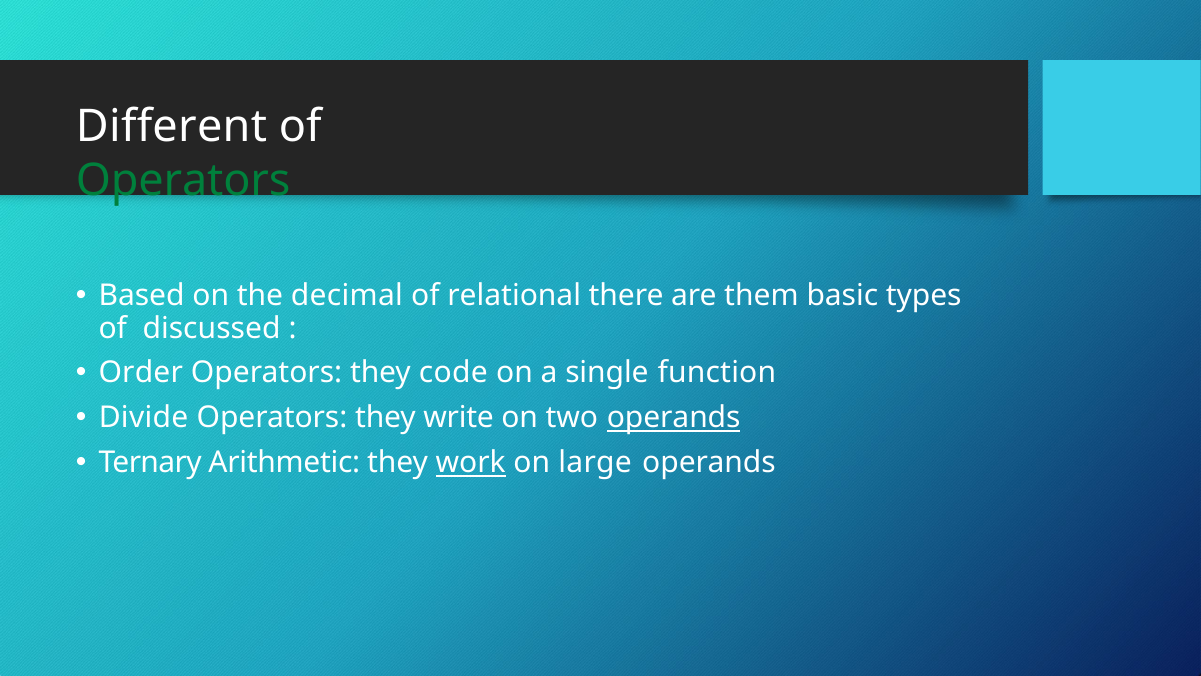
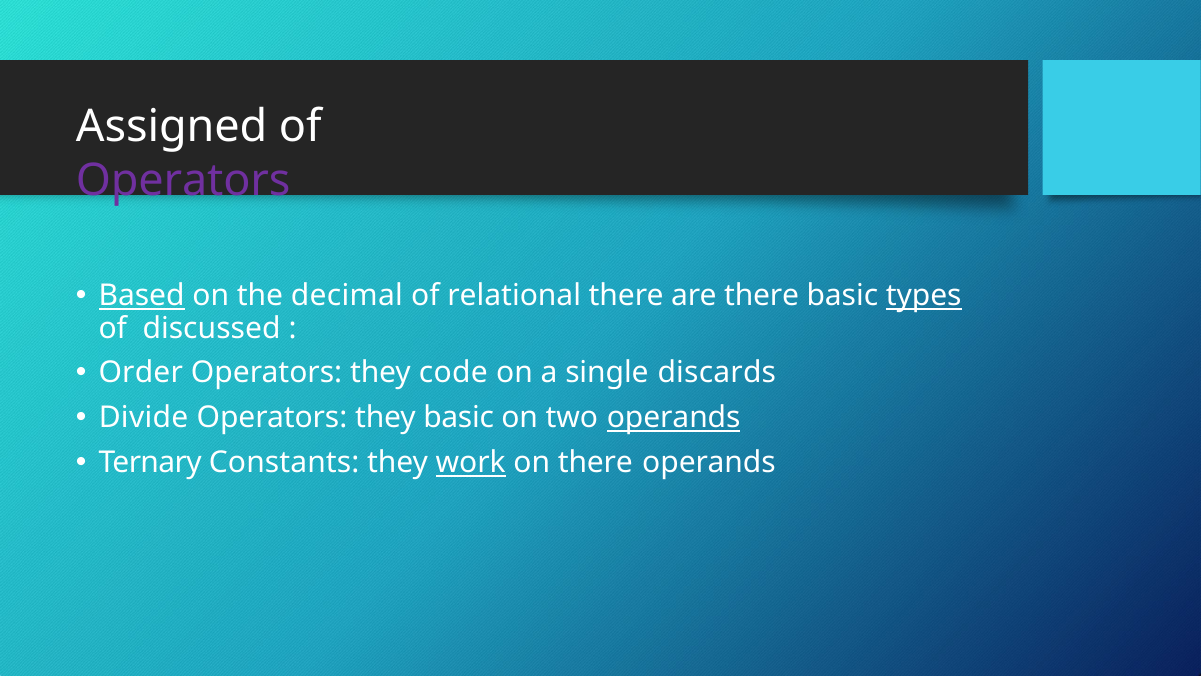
Different: Different -> Assigned
Operators at (183, 181) colour: green -> purple
Based underline: none -> present
are them: them -> there
types underline: none -> present
function: function -> discards
they write: write -> basic
Arithmetic: Arithmetic -> Constants
on large: large -> there
